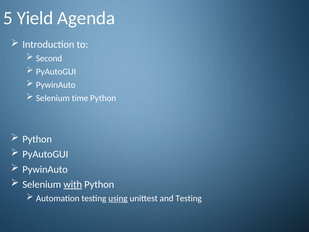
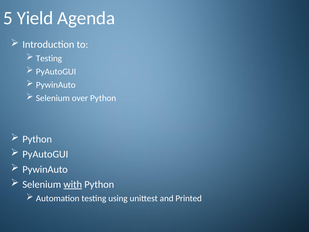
Second at (49, 58): Second -> Testing
time: time -> over
using underline: present -> none
and Testing: Testing -> Printed
